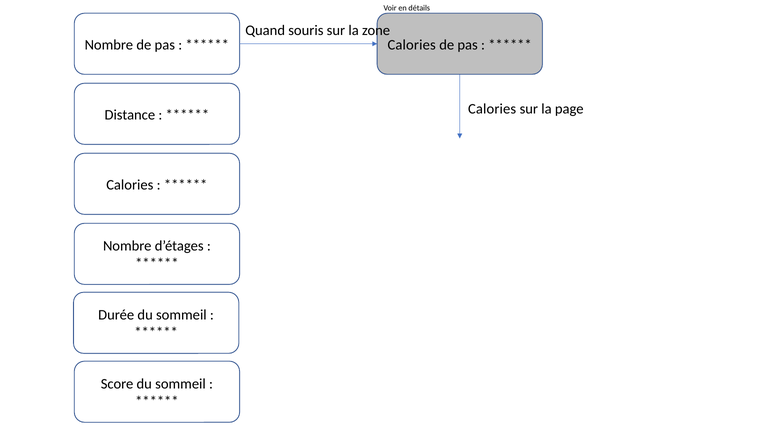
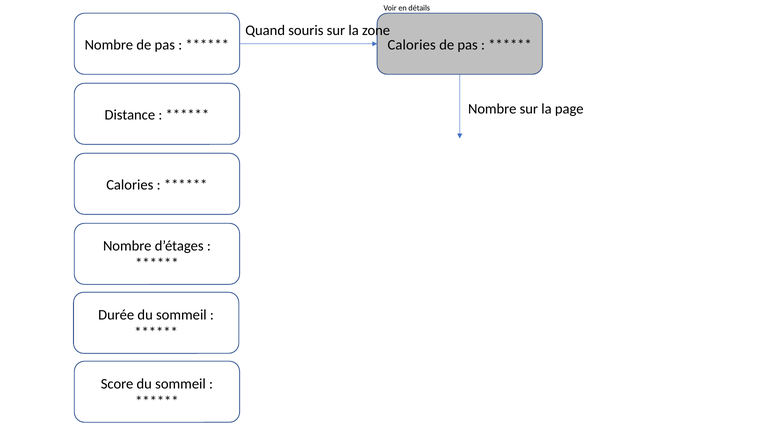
Calories at (492, 109): Calories -> Nombre
